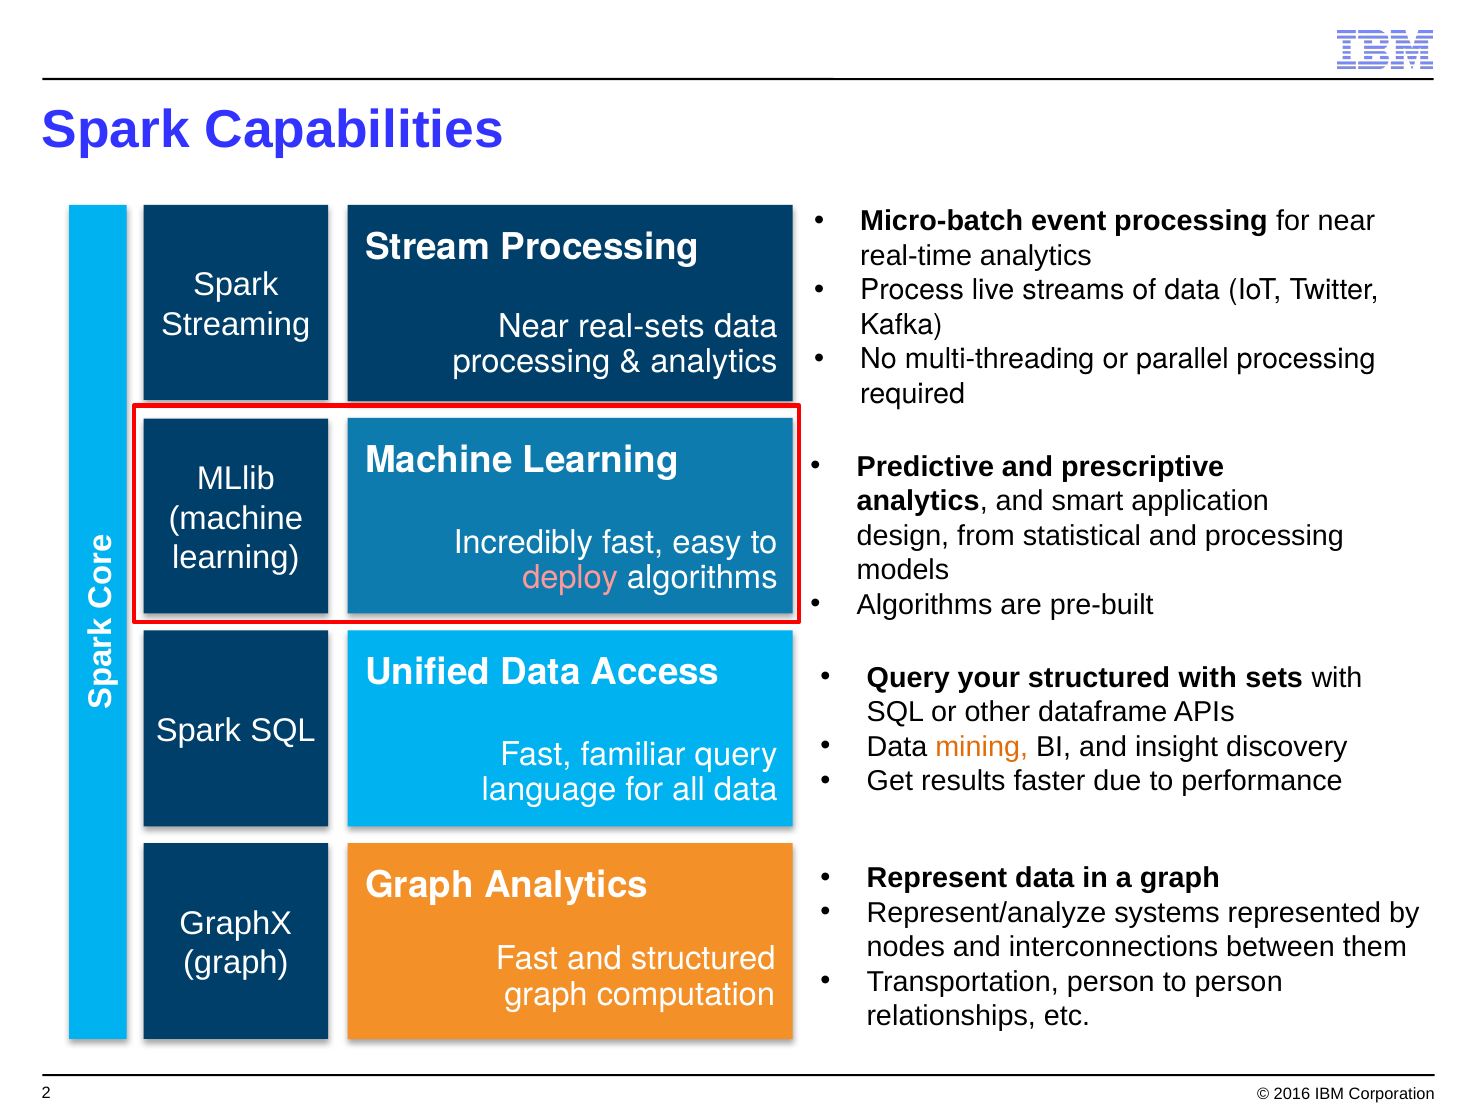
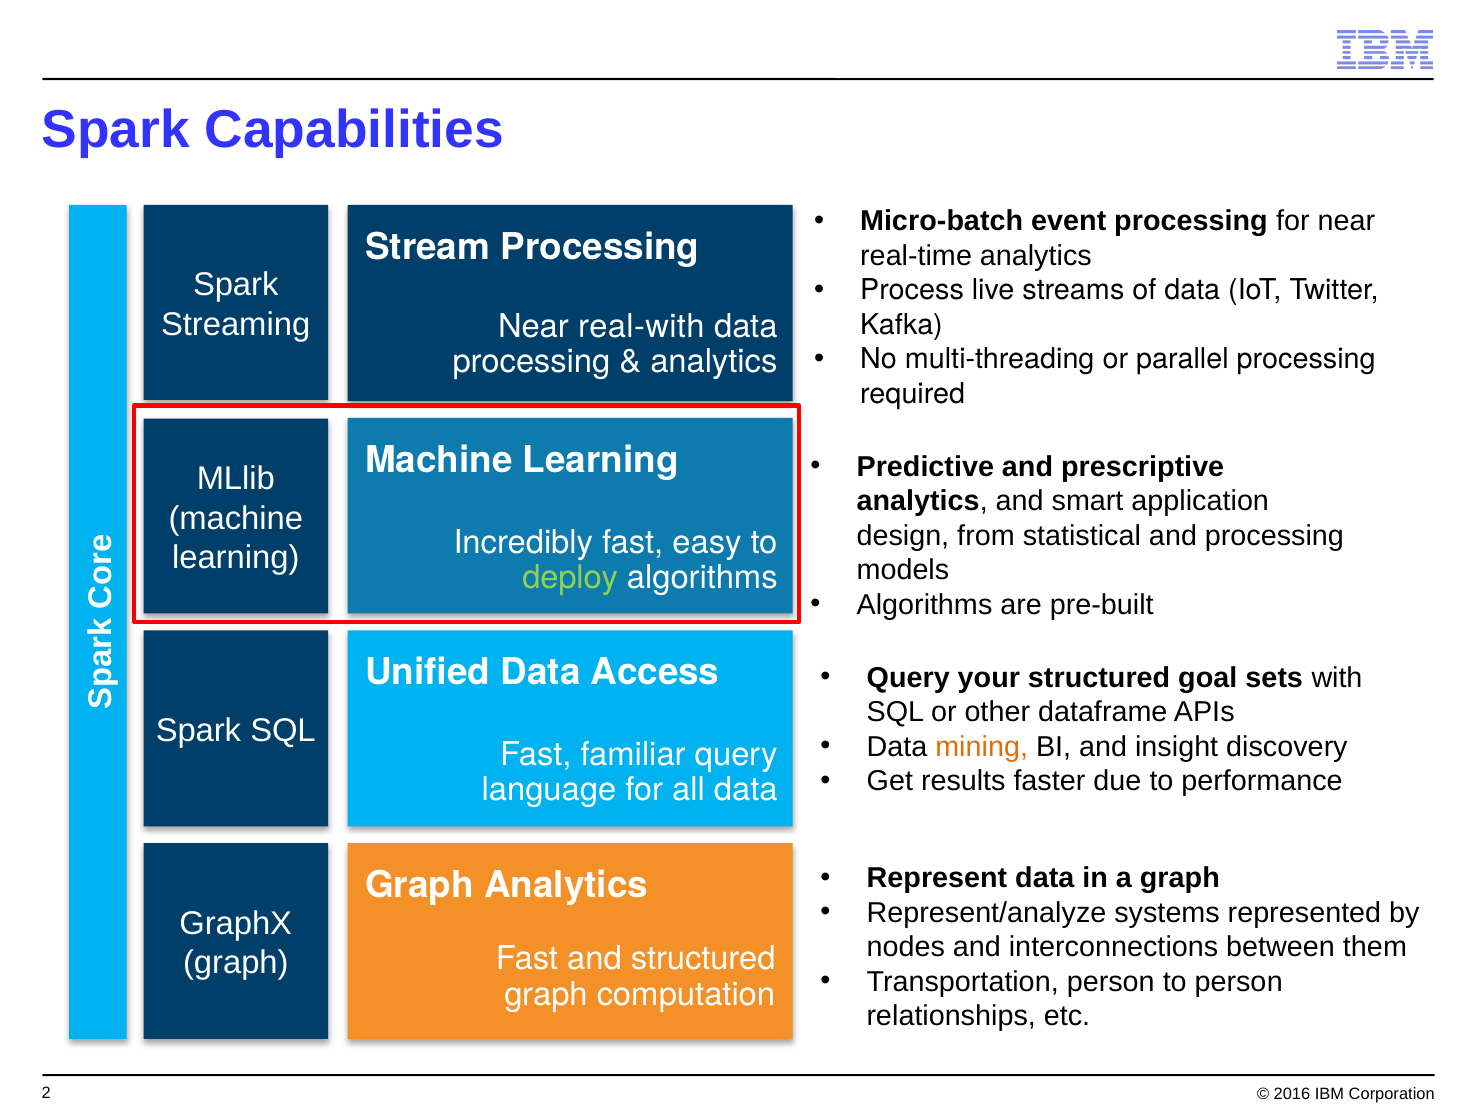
real-sets: real-sets -> real-with
deploy colour: pink -> light green
structured with: with -> goal
